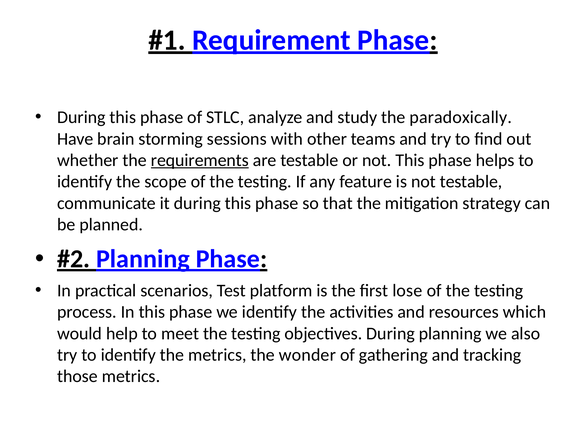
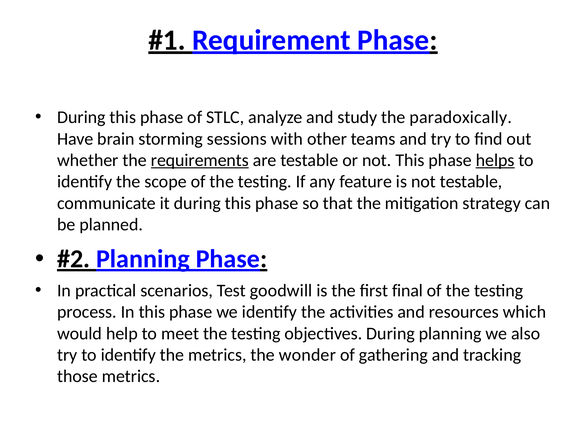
helps underline: none -> present
platform: platform -> goodwill
lose: lose -> final
